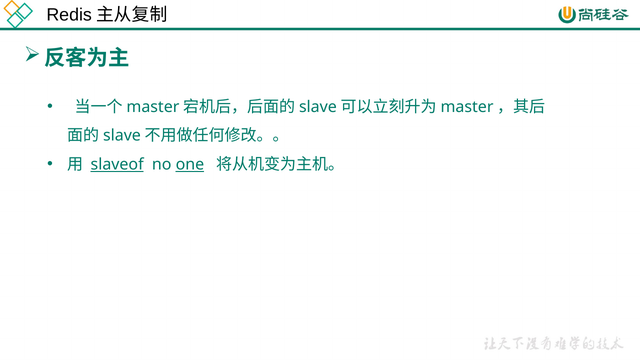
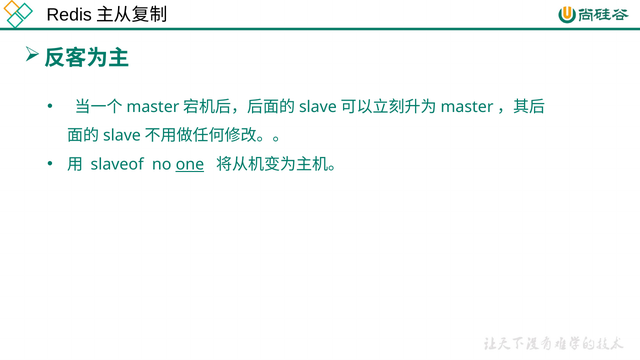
slaveof underline: present -> none
